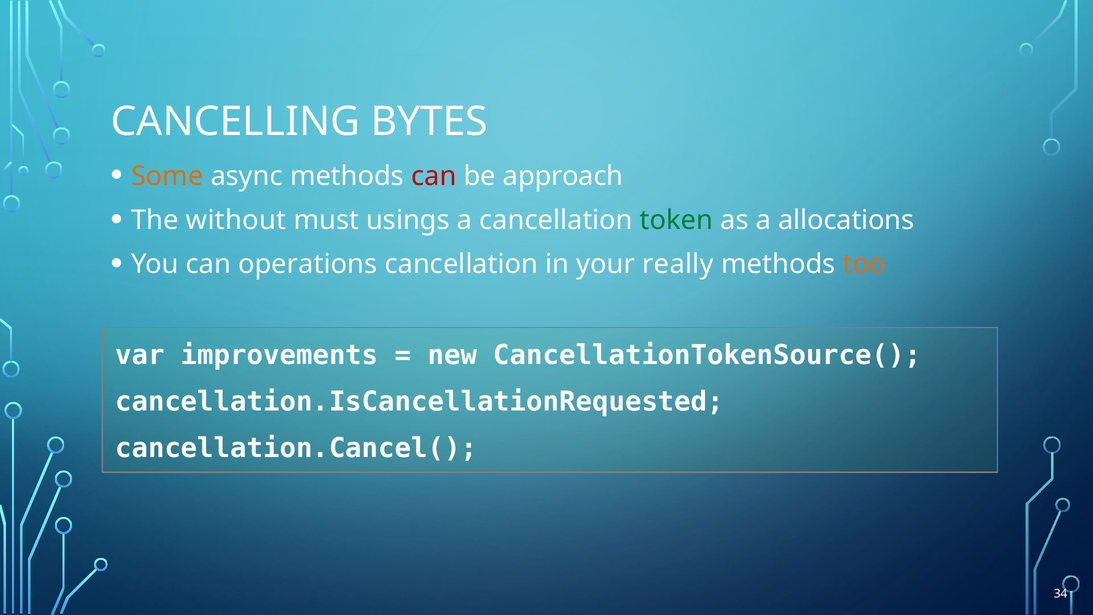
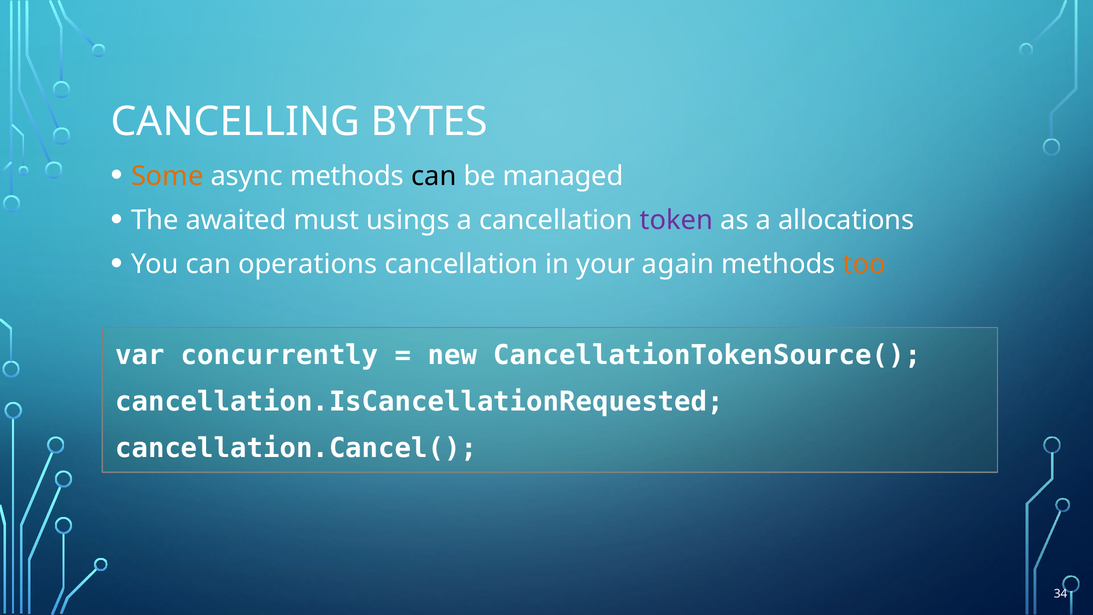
can at (434, 176) colour: red -> black
approach: approach -> managed
without: without -> awaited
token colour: green -> purple
really: really -> again
improvements: improvements -> concurrently
